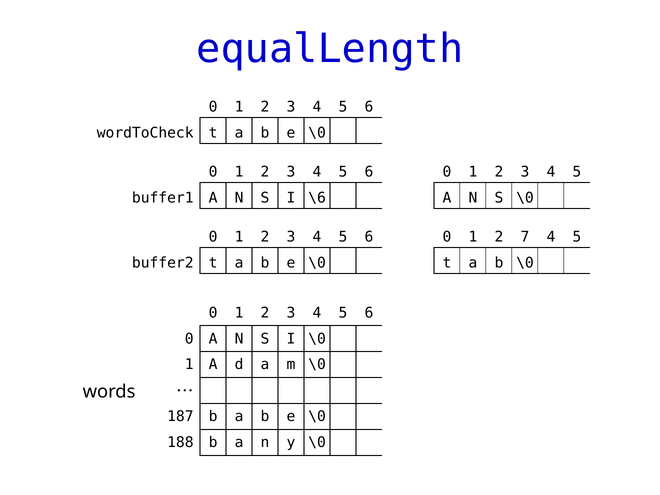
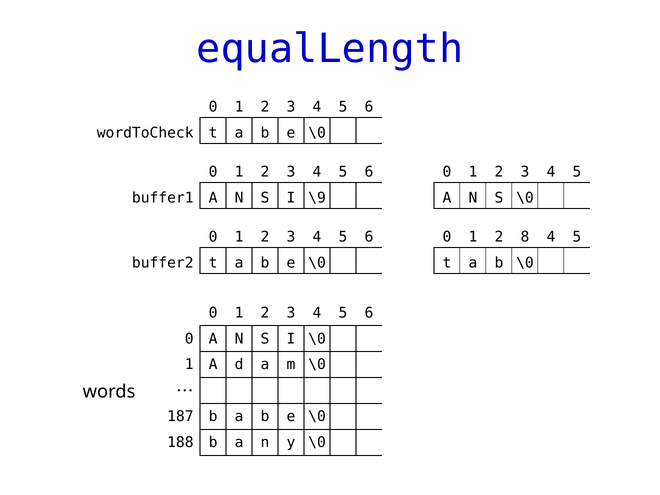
\6: \6 -> \9
7: 7 -> 8
